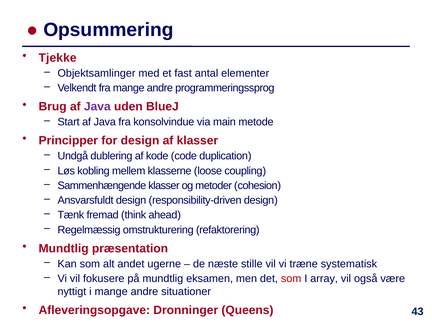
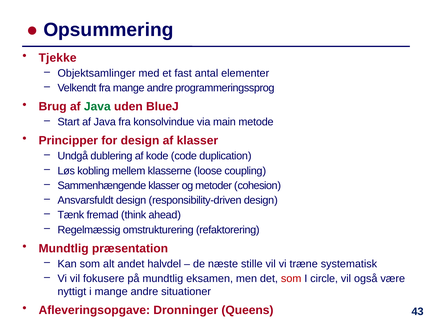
Java at (97, 107) colour: purple -> green
ugerne: ugerne -> halvdel
array: array -> circle
